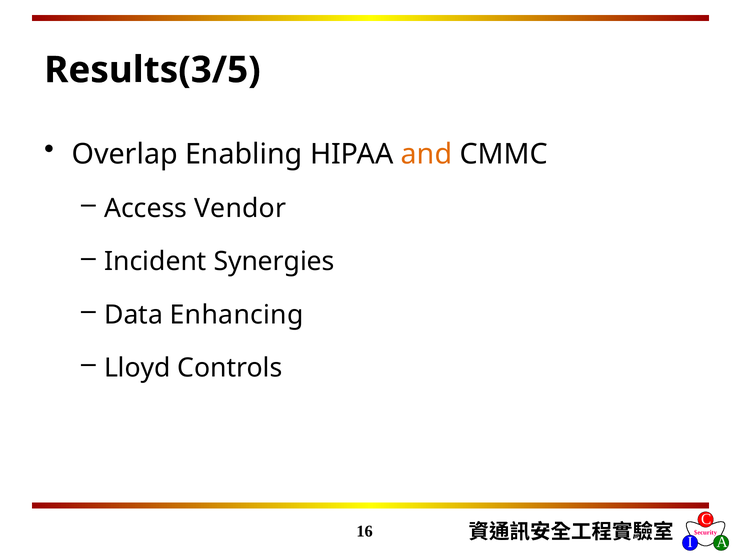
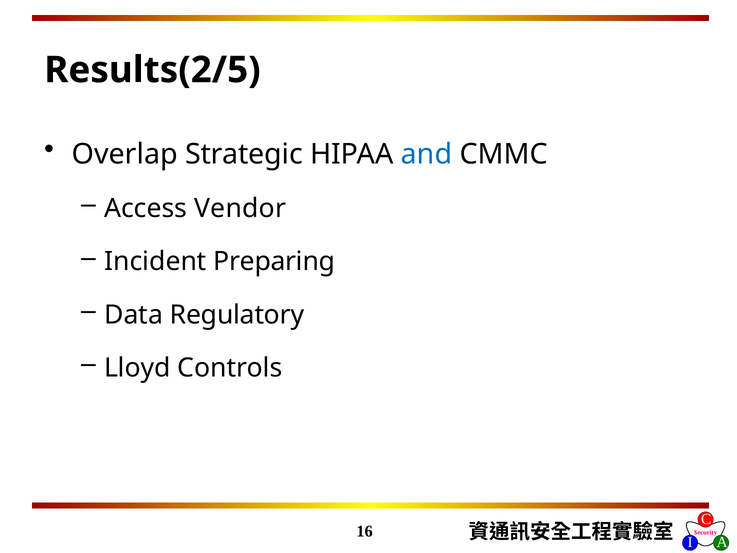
Results(3/5: Results(3/5 -> Results(2/5
Enabling: Enabling -> Strategic
and colour: orange -> blue
Synergies: Synergies -> Preparing
Enhancing: Enhancing -> Regulatory
